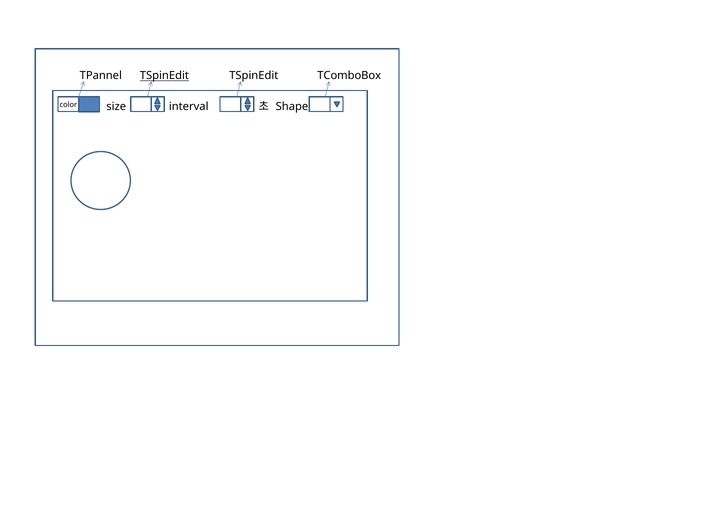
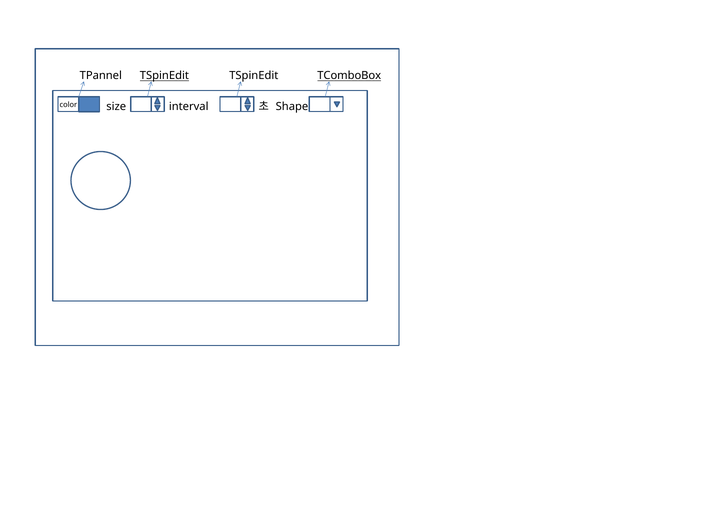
TComboBox underline: none -> present
